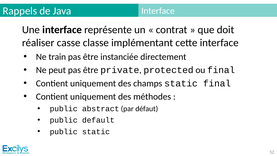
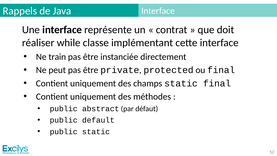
casse: casse -> while
